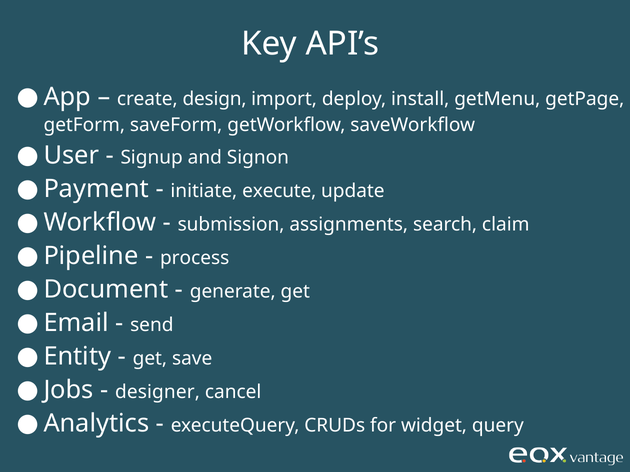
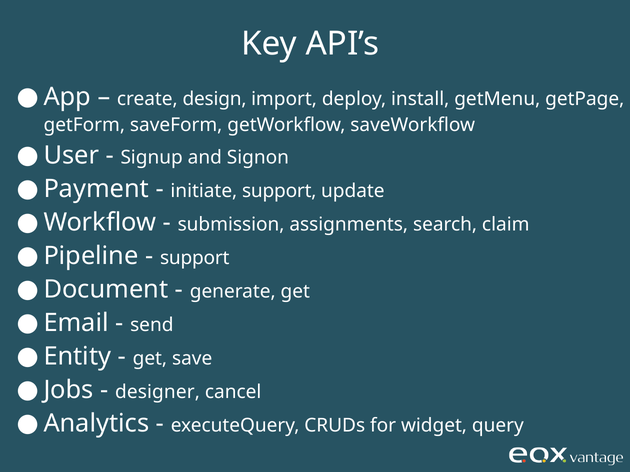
initiate execute: execute -> support
process at (195, 258): process -> support
